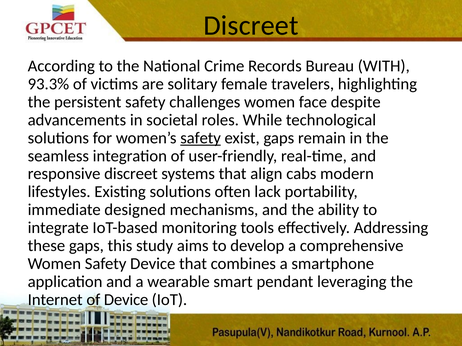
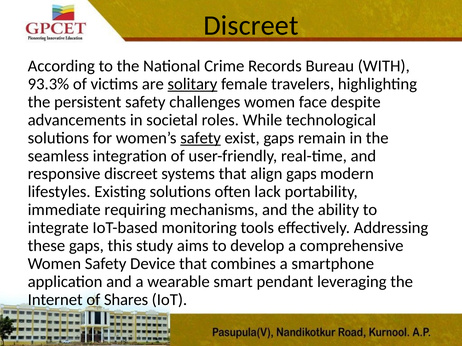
solitary underline: none -> present
align cabs: cabs -> gaps
designed: designed -> requiring
of Device: Device -> Shares
